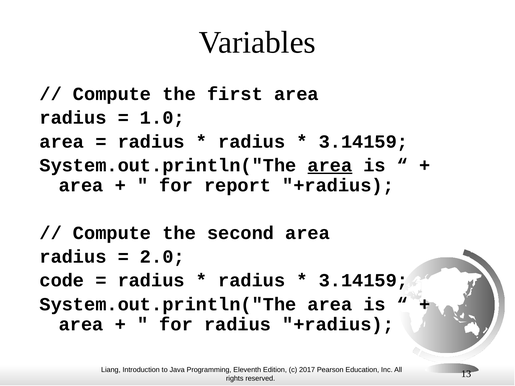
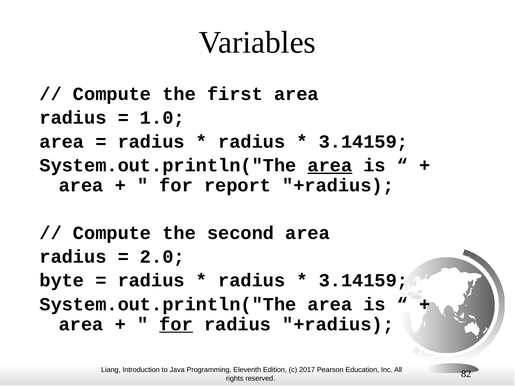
code: code -> byte
for at (176, 324) underline: none -> present
13: 13 -> 82
